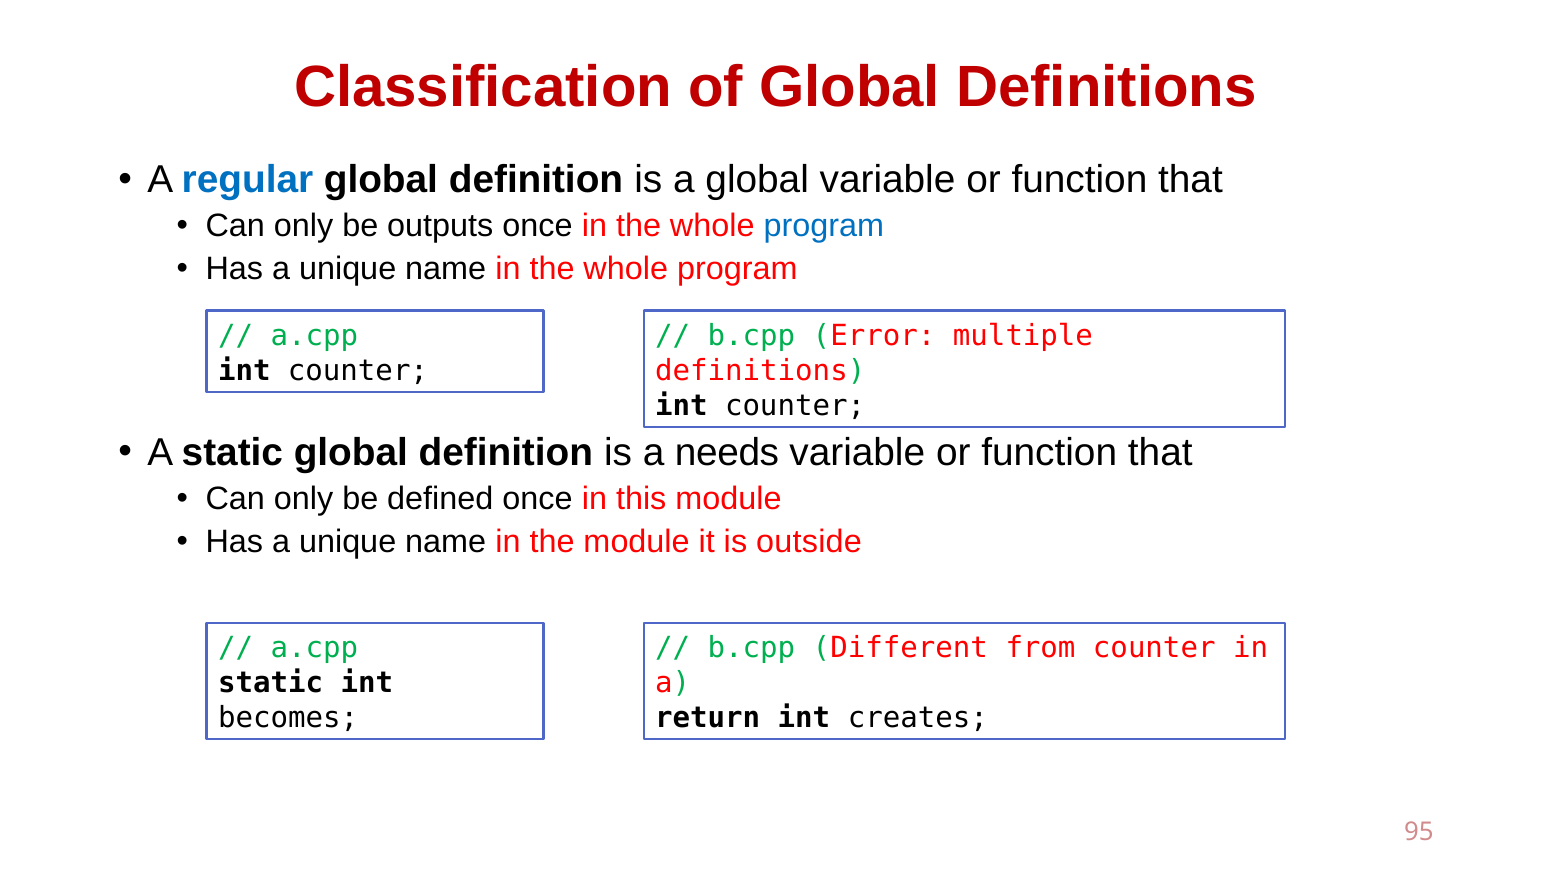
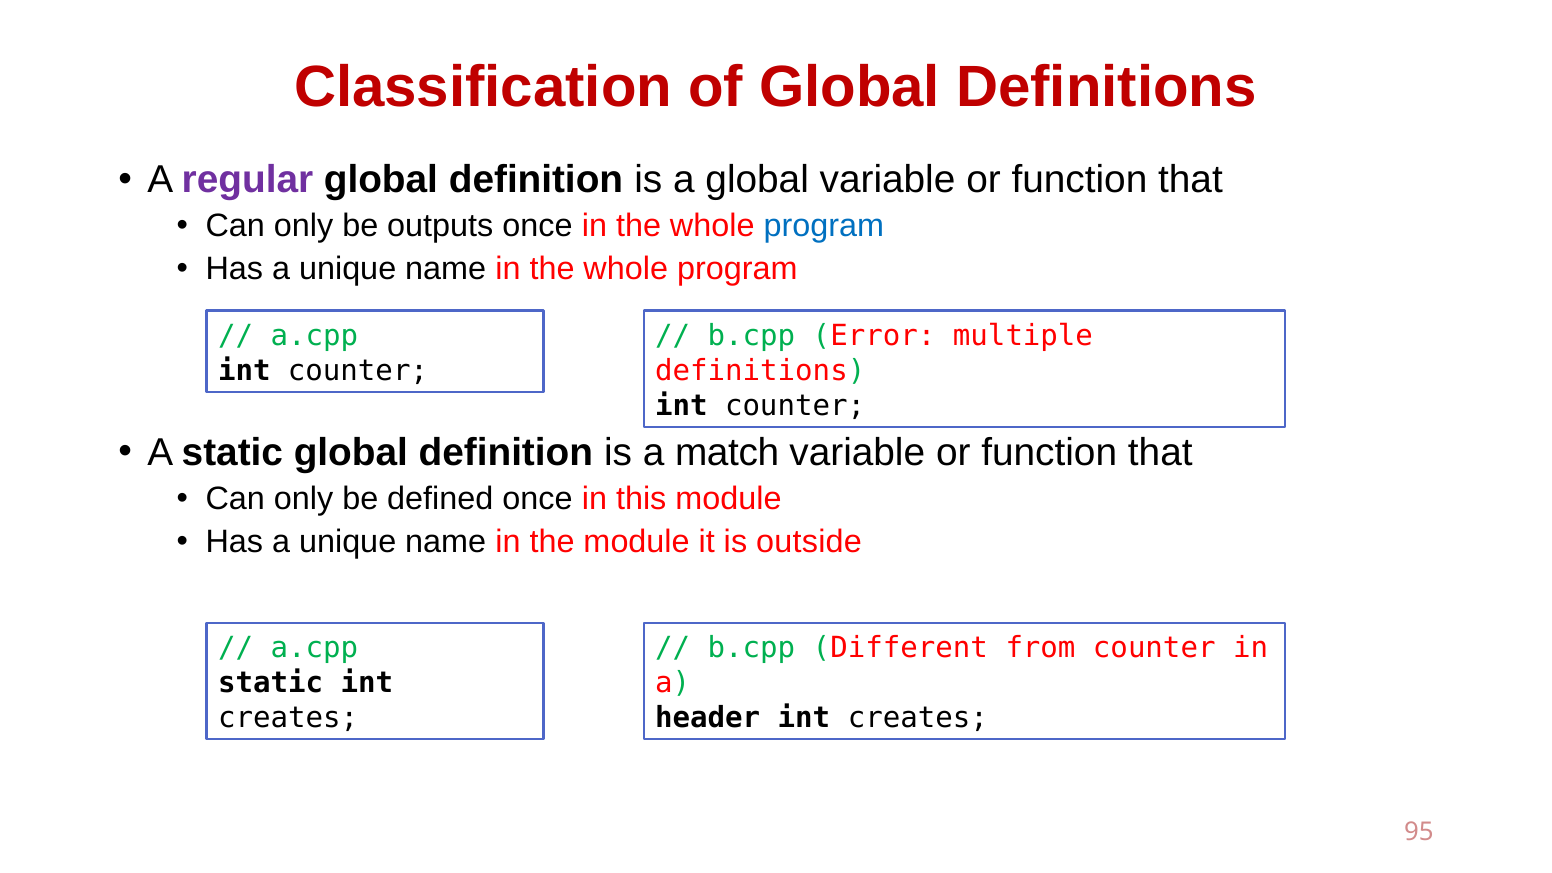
regular colour: blue -> purple
needs: needs -> match
becomes at (288, 718): becomes -> creates
return: return -> header
